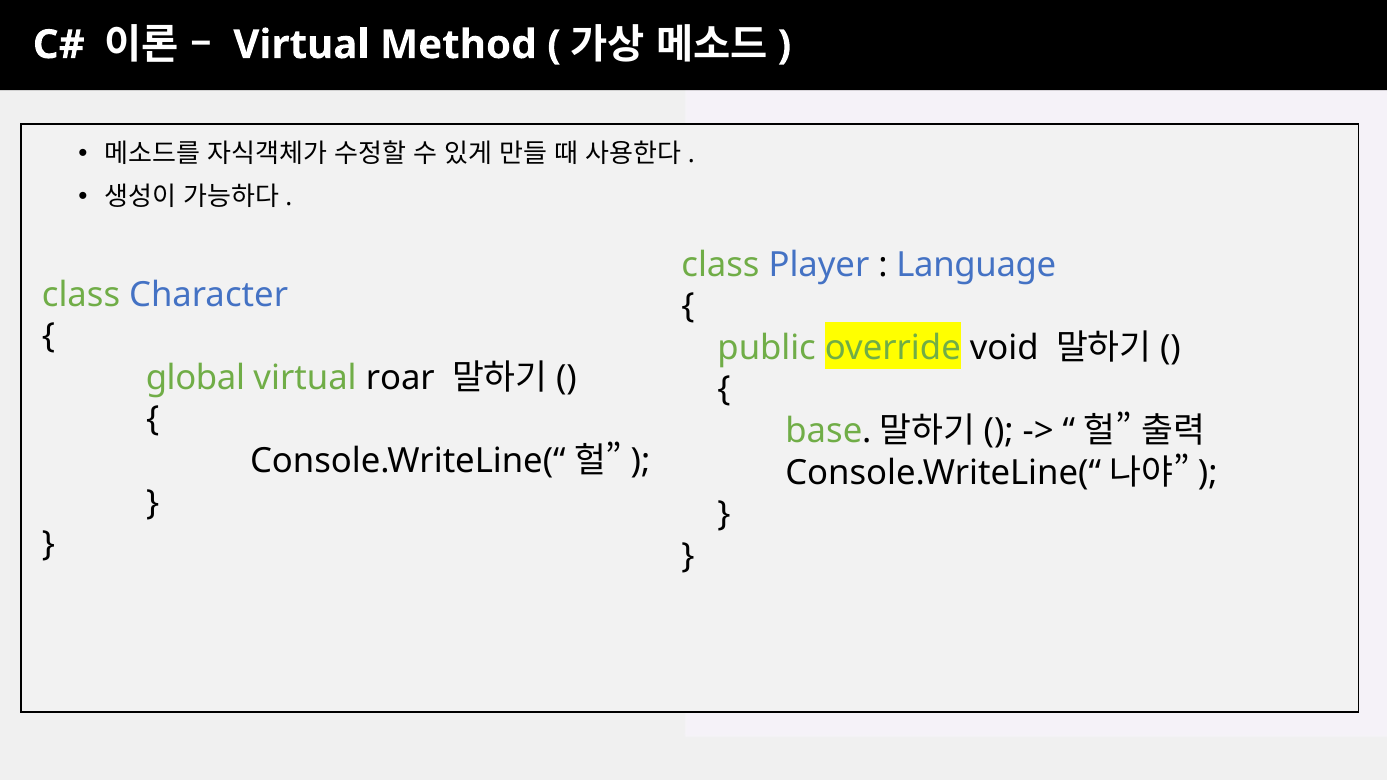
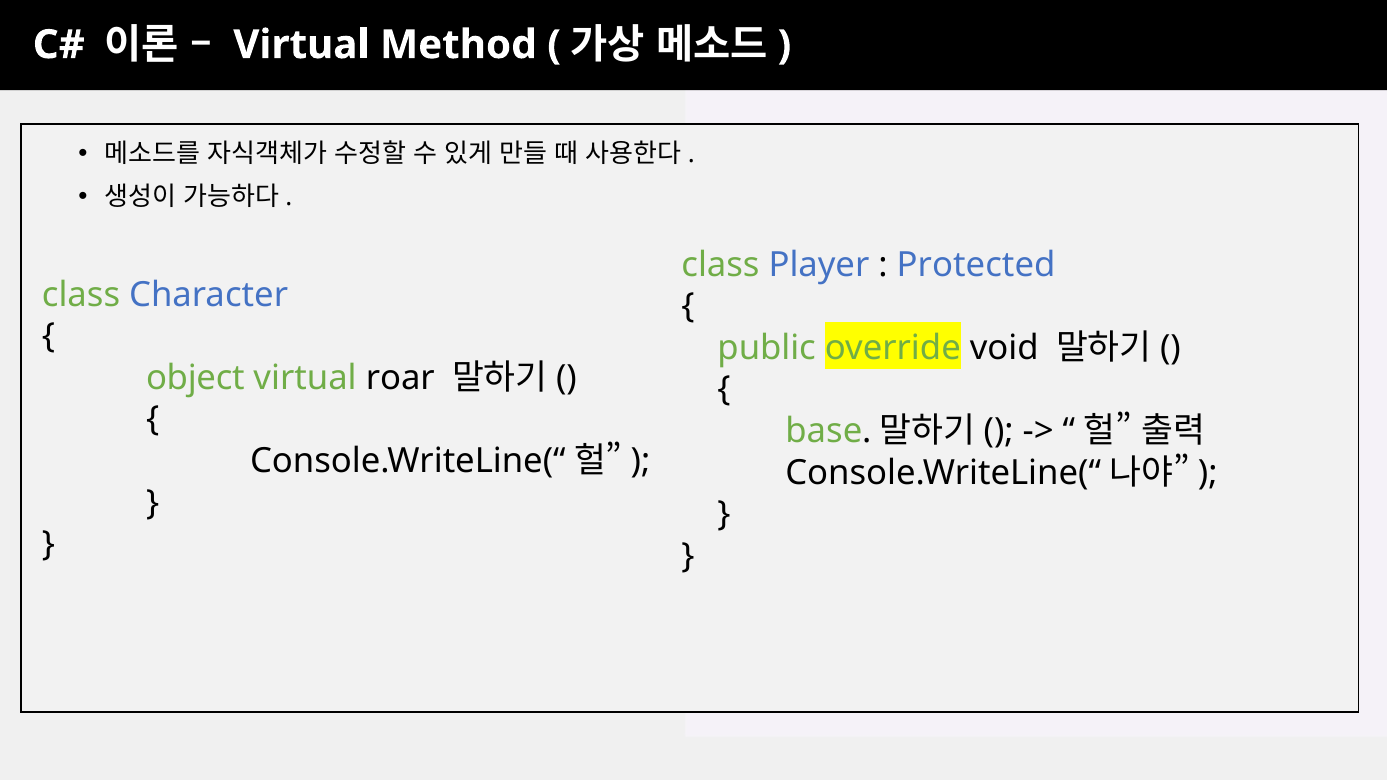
Language: Language -> Protected
global: global -> object
